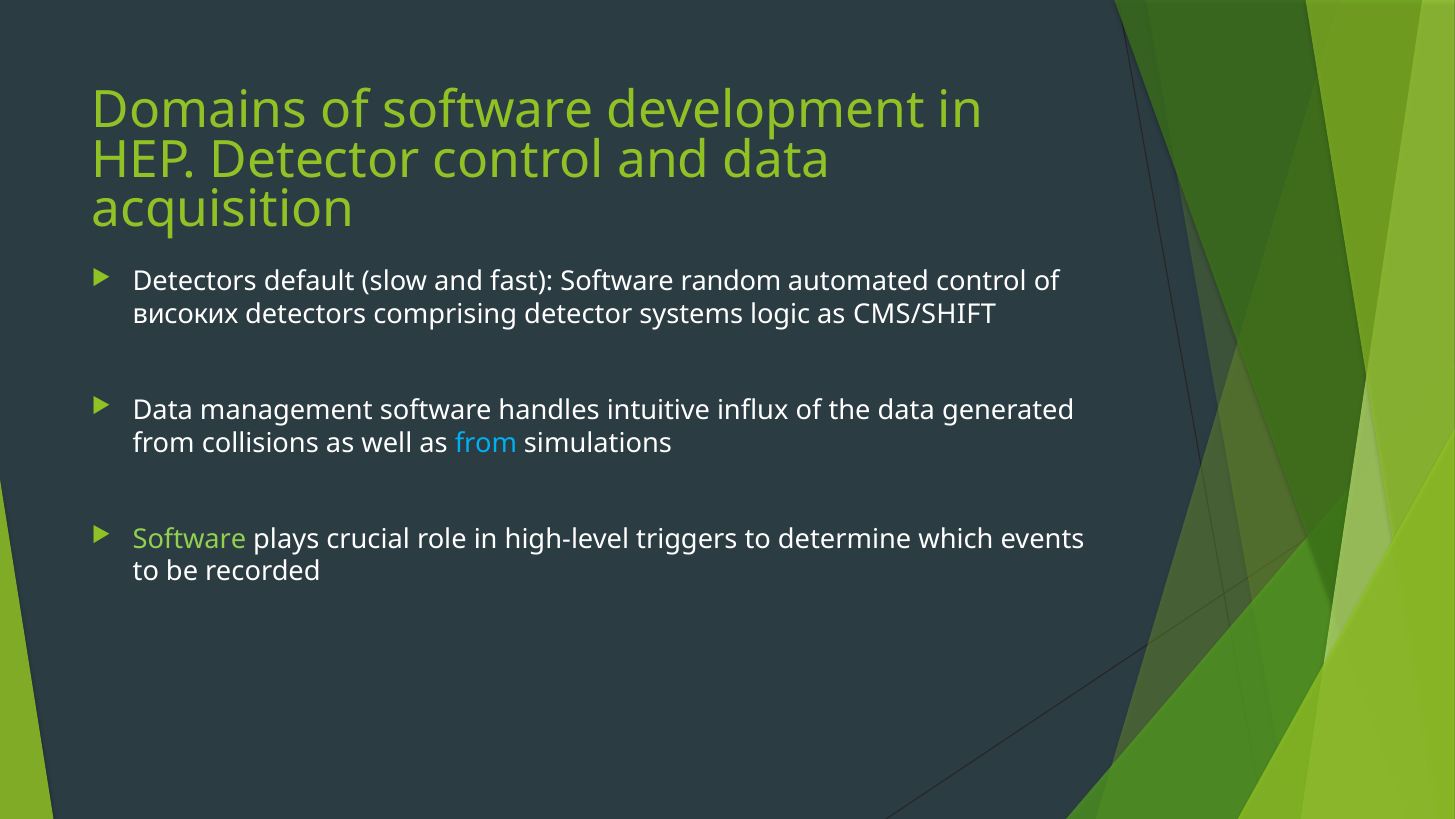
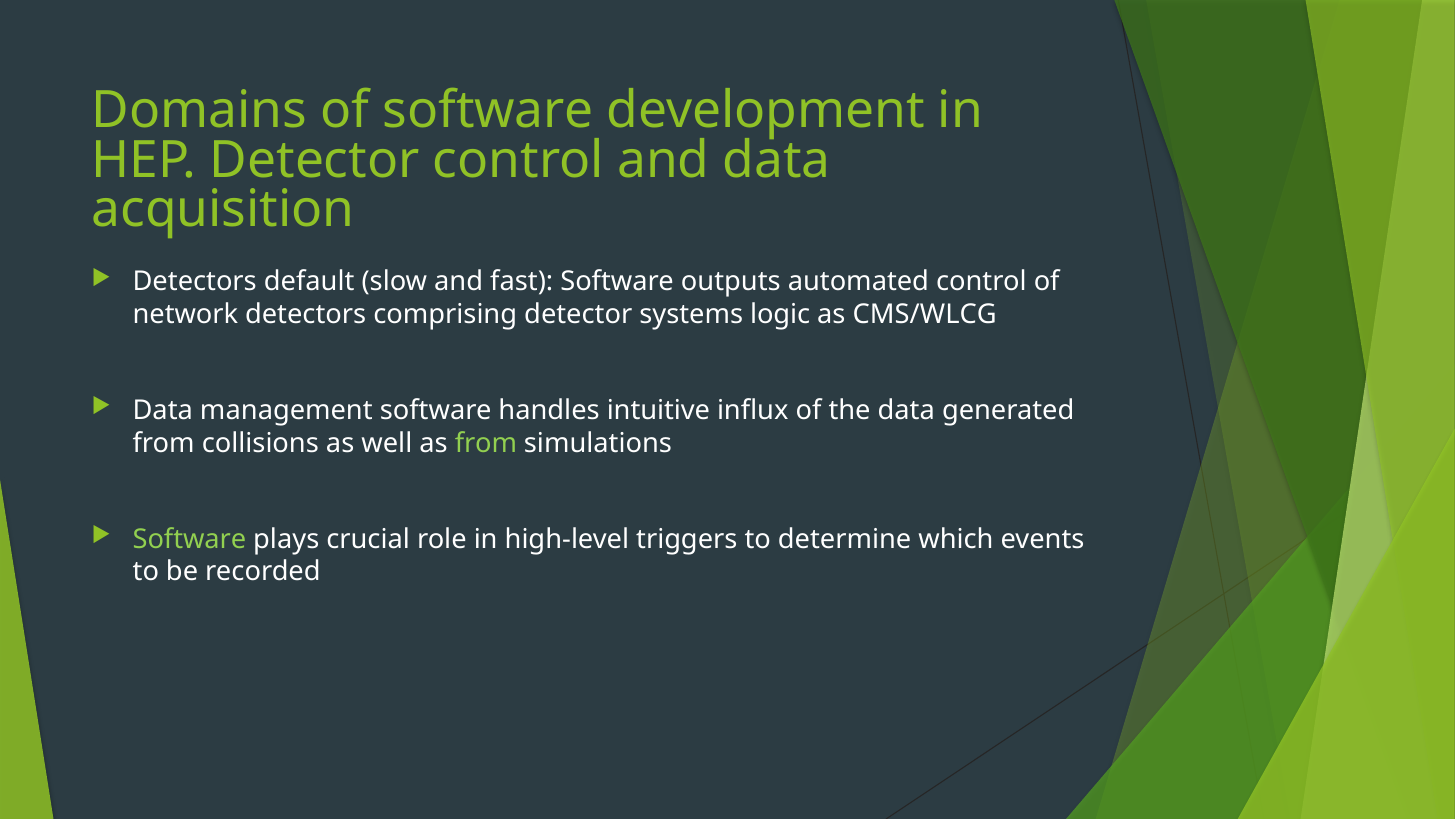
random: random -> outputs
високих: високих -> network
CMS/SHIFT: CMS/SHIFT -> CMS/WLCG
from at (486, 443) colour: light blue -> light green
